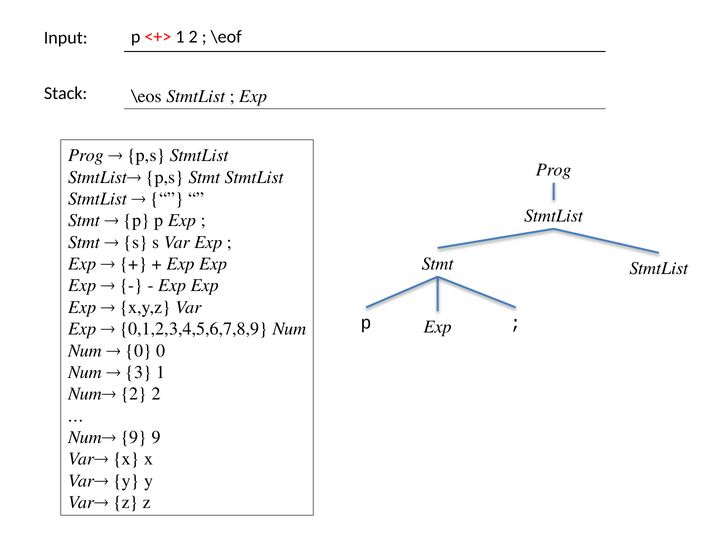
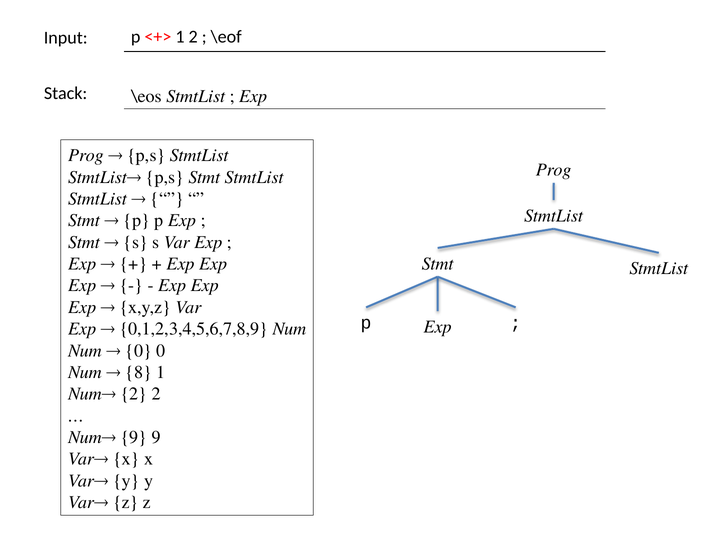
3: 3 -> 8
